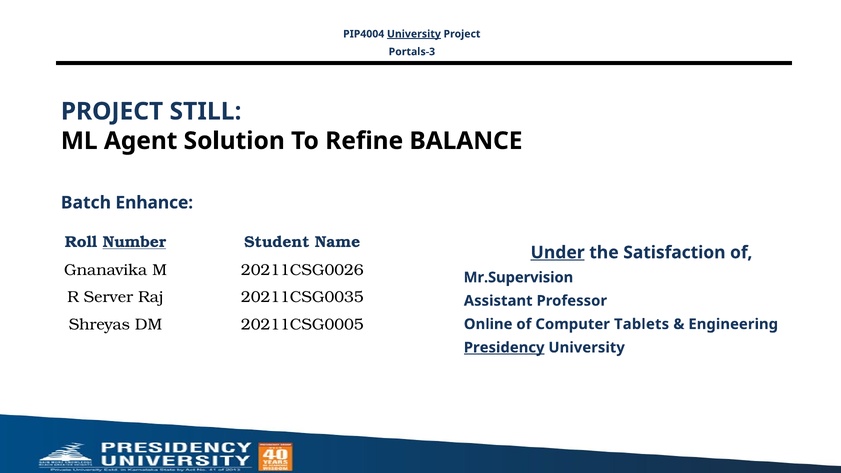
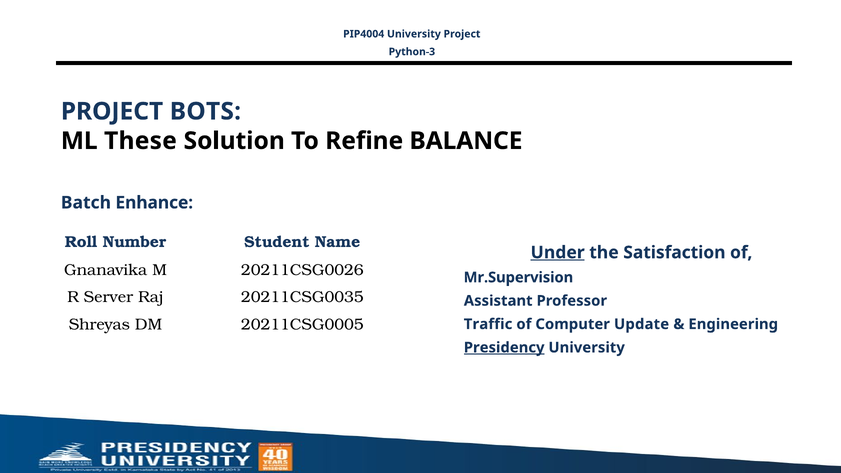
University at (414, 34) underline: present -> none
Portals-3: Portals-3 -> Python-3
STILL: STILL -> BOTS
Agent: Agent -> These
Number underline: present -> none
Online: Online -> Traffic
Tablets: Tablets -> Update
